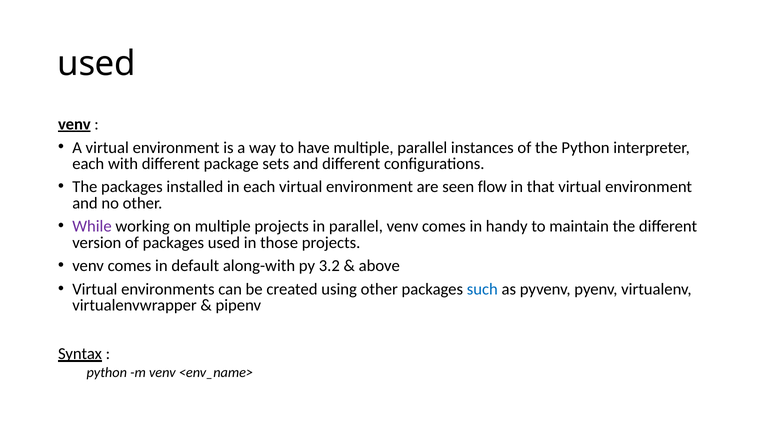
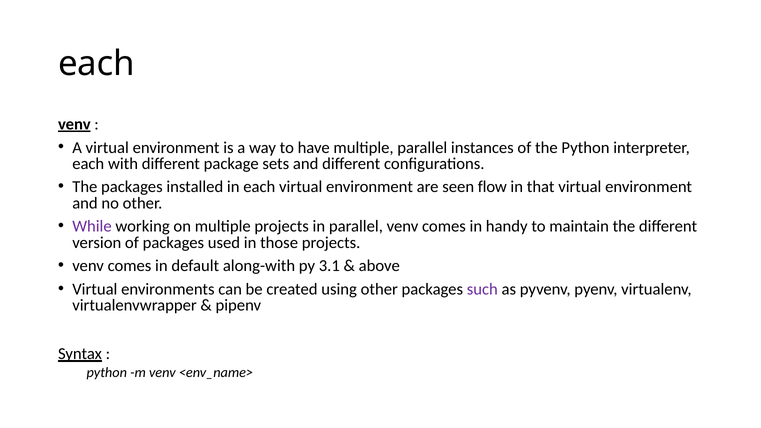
used at (97, 64): used -> each
3.2: 3.2 -> 3.1
such colour: blue -> purple
